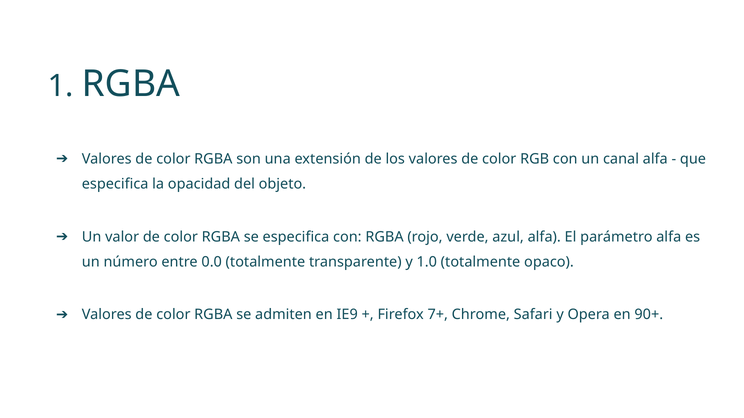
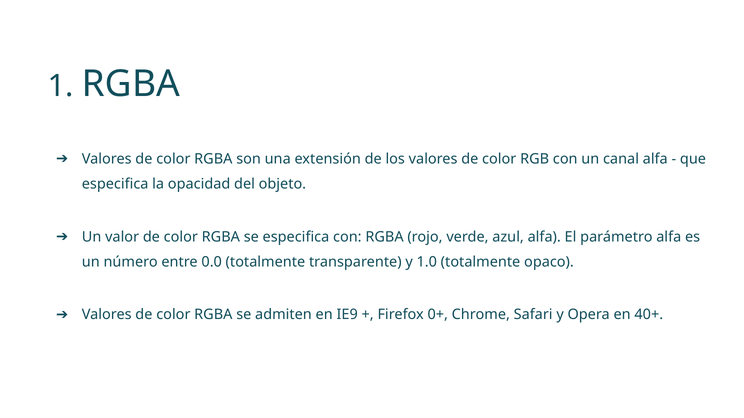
7+: 7+ -> 0+
90+: 90+ -> 40+
